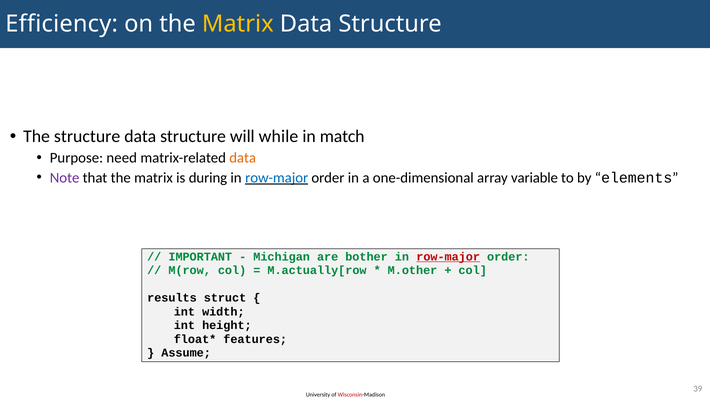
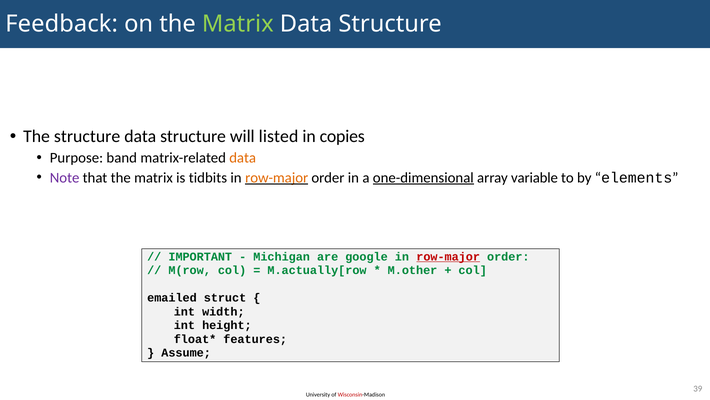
Efficiency: Efficiency -> Feedback
Matrix at (238, 24) colour: yellow -> light green
while: while -> listed
match: match -> copies
need: need -> band
during: during -> tidbits
row-major at (277, 177) colour: blue -> orange
one-dimensional underline: none -> present
bother: bother -> google
results: results -> emailed
